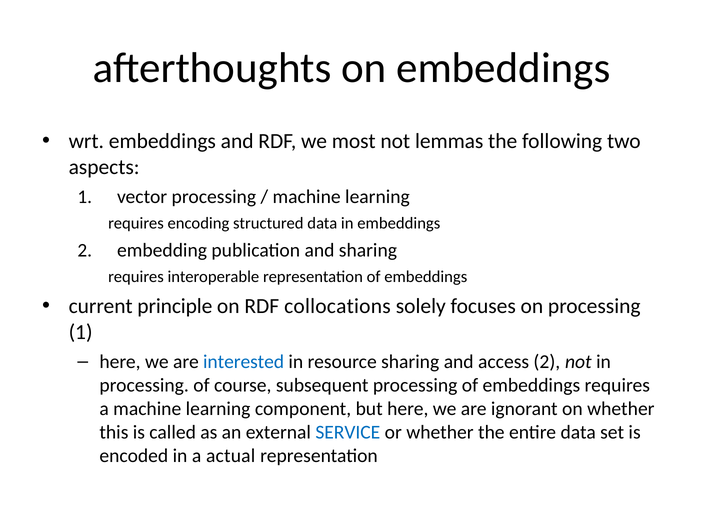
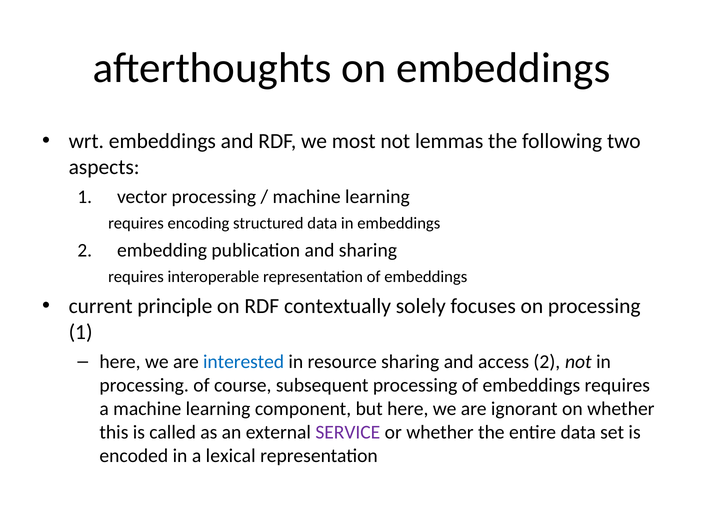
collocations: collocations -> contextually
SERVICE colour: blue -> purple
actual: actual -> lexical
